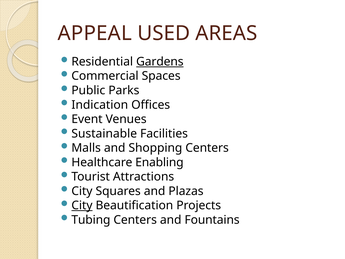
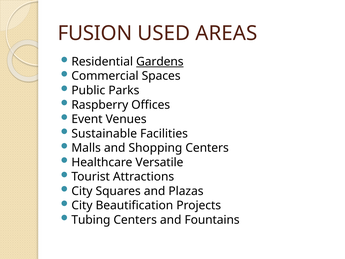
APPEAL: APPEAL -> FUSION
Indication: Indication -> Raspberry
Enabling: Enabling -> Versatile
City at (82, 205) underline: present -> none
